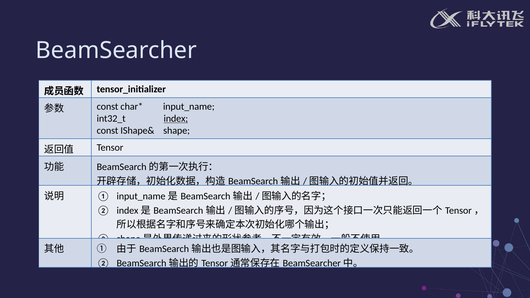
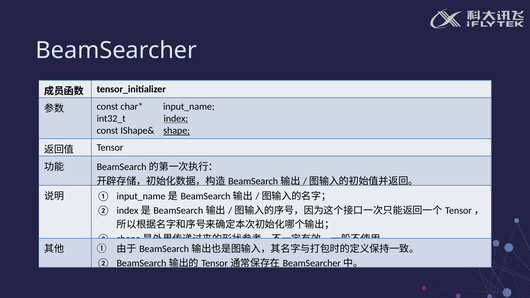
shape underline: none -> present
